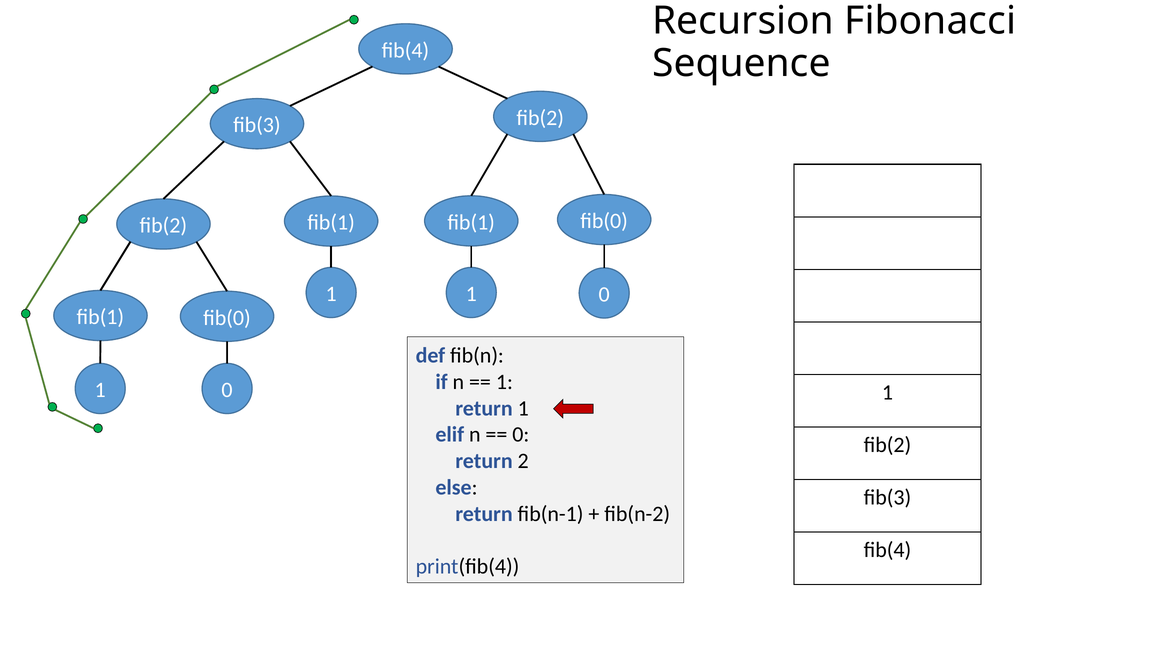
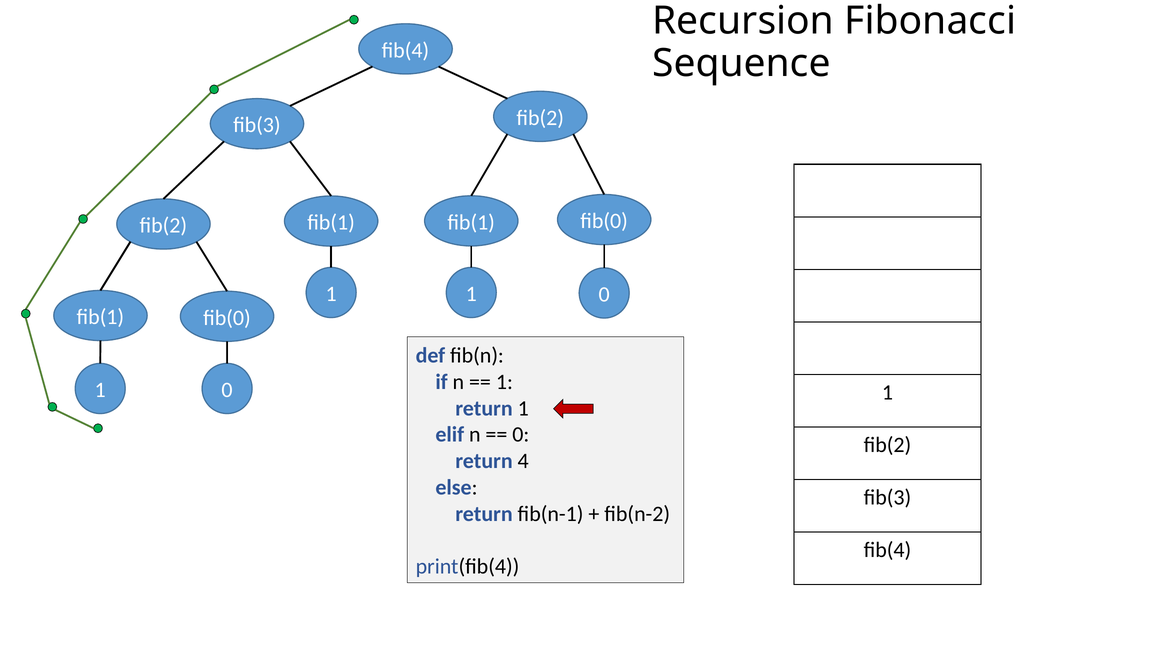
2: 2 -> 4
